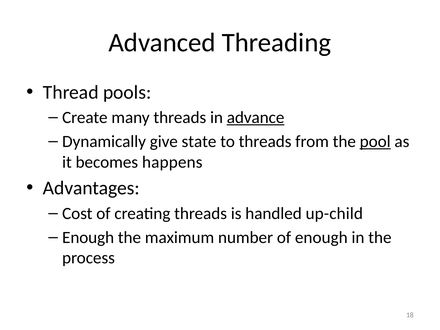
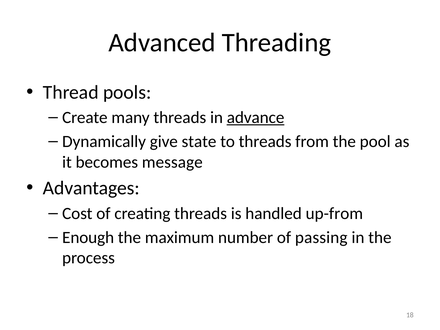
pool underline: present -> none
happens: happens -> message
up-child: up-child -> up-from
of enough: enough -> passing
